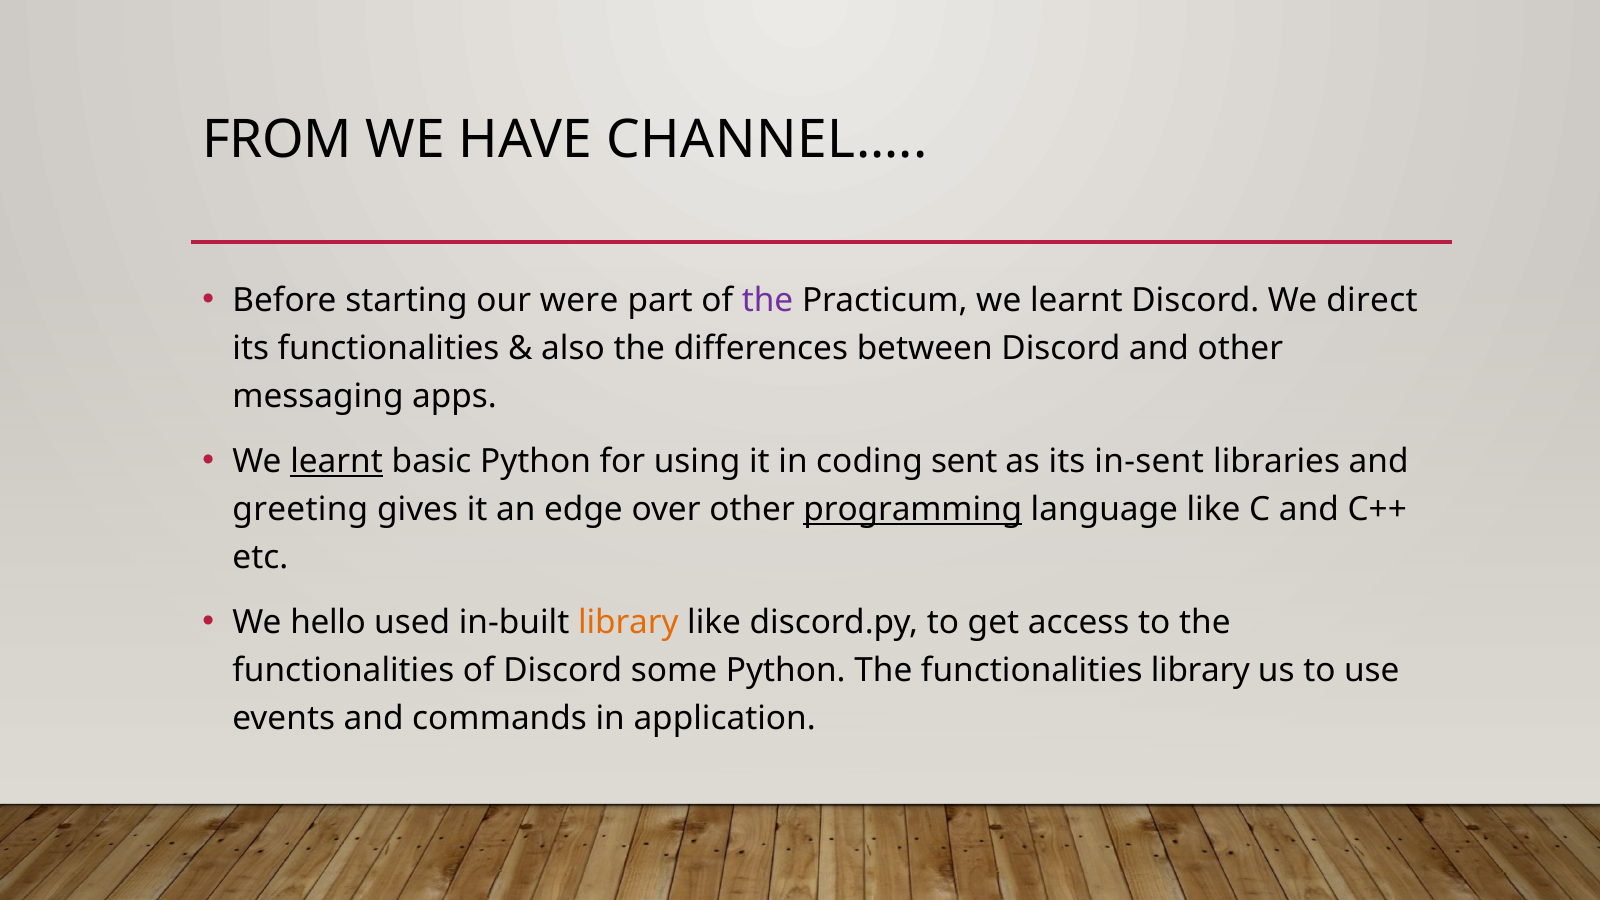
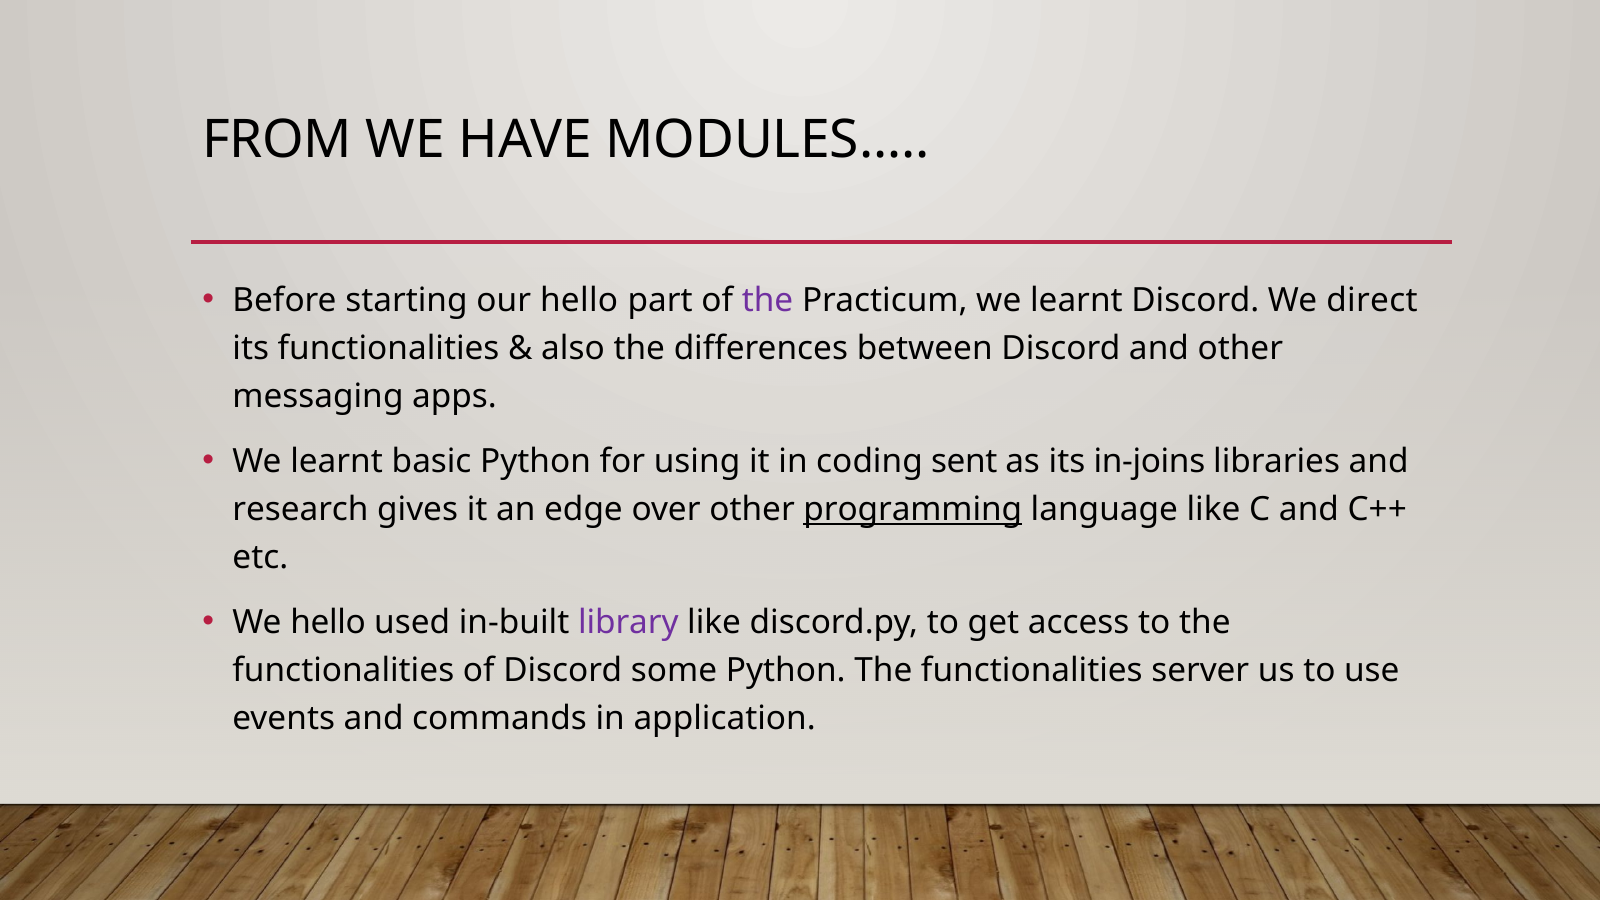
CHANNEL…: CHANNEL… -> MODULES…
our were: were -> hello
learnt at (337, 462) underline: present -> none
in-sent: in-sent -> in-joins
greeting: greeting -> research
library at (628, 622) colour: orange -> purple
functionalities library: library -> server
